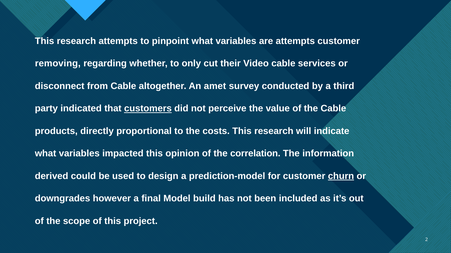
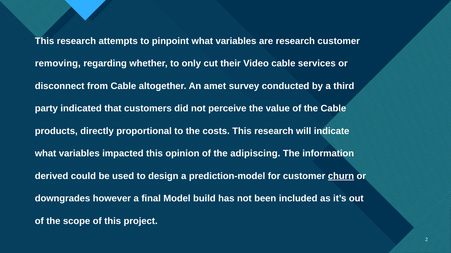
are attempts: attempts -> research
customers underline: present -> none
correlation: correlation -> adipiscing
